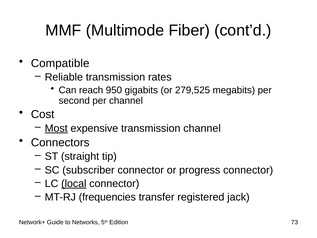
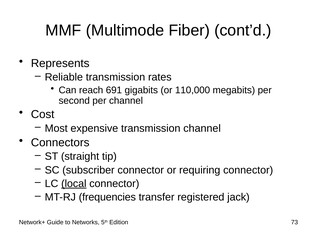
Compatible: Compatible -> Represents
950: 950 -> 691
279,525: 279,525 -> 110,000
Most underline: present -> none
progress: progress -> requiring
